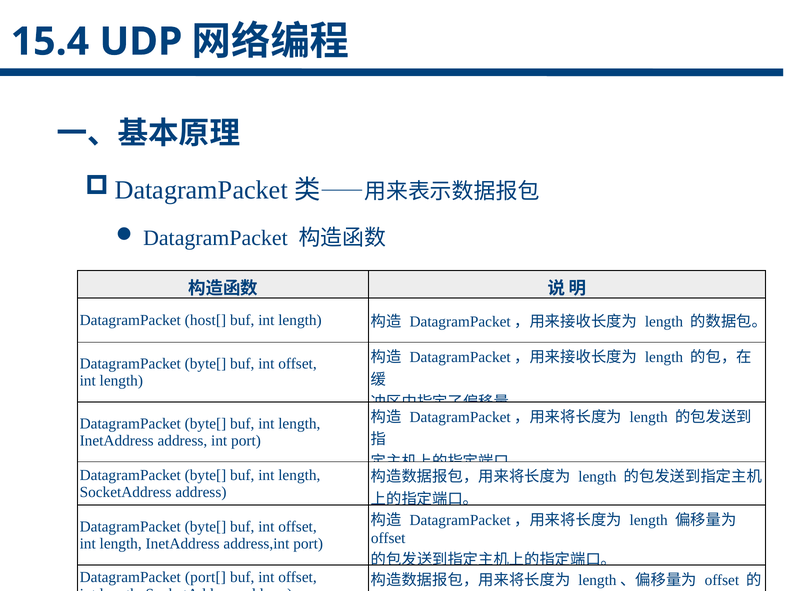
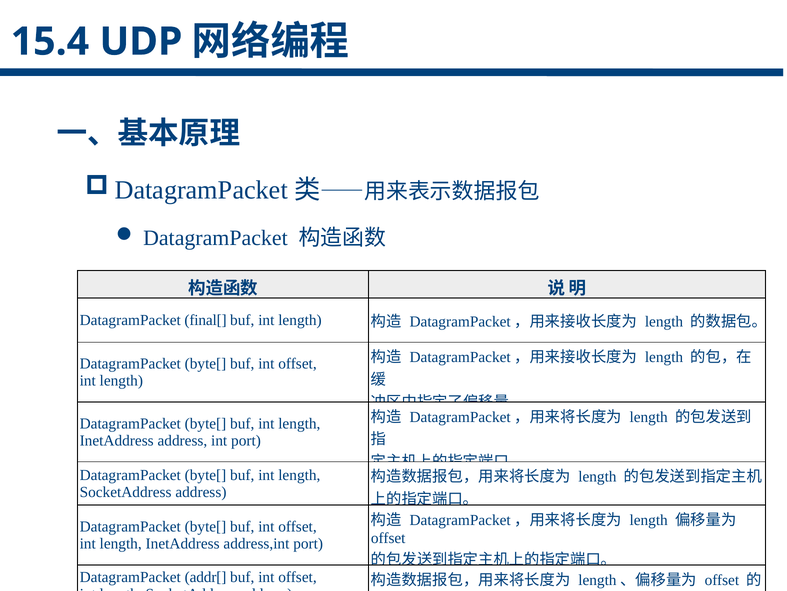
host[: host[ -> final[
port[: port[ -> addr[
